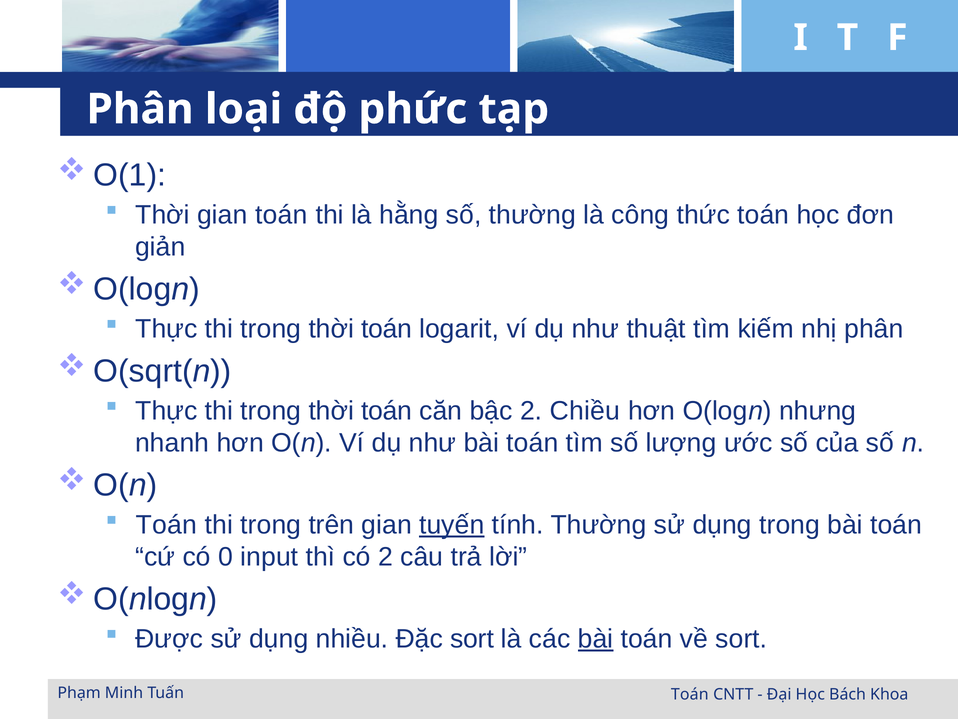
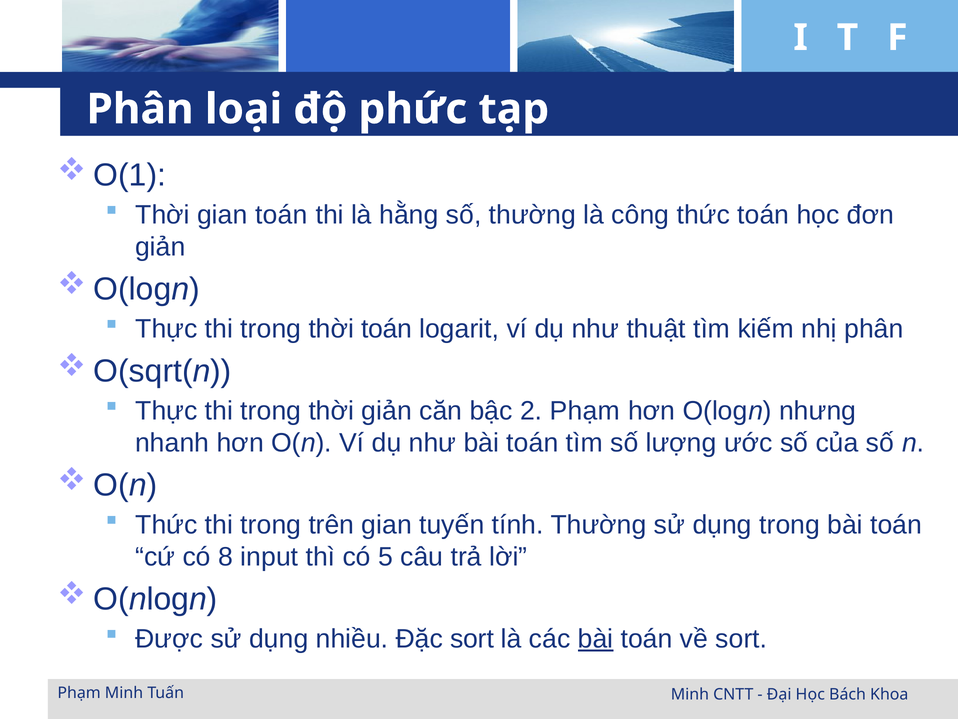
toán at (387, 411): toán -> giản
2 Chiều: Chiều -> Phạm
Toán at (166, 525): Toán -> Thức
tuyến underline: present -> none
0: 0 -> 8
có 2: 2 -> 5
Toán at (690, 694): Toán -> Minh
